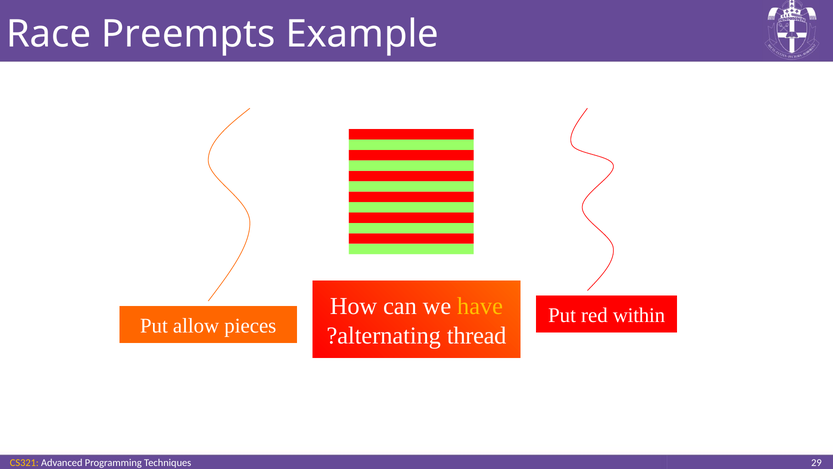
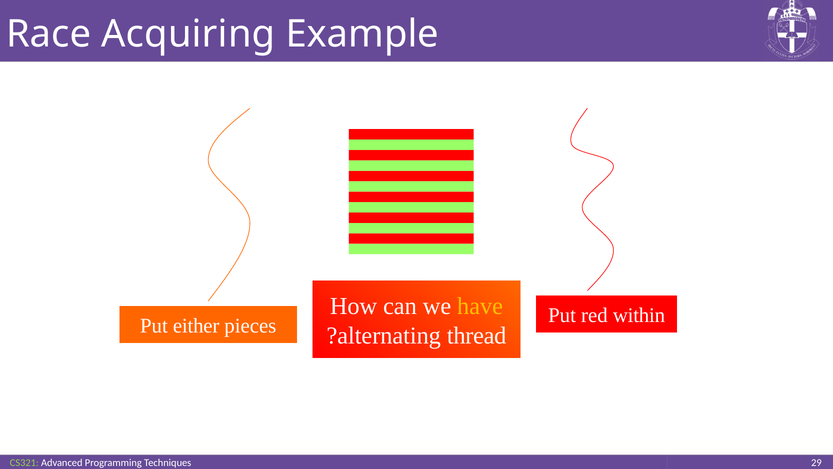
Preempts: Preempts -> Acquiring
allow: allow -> either
CS321 colour: yellow -> light green
